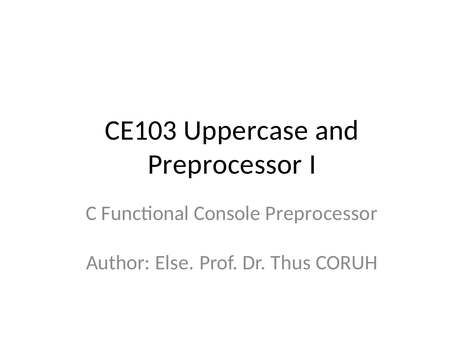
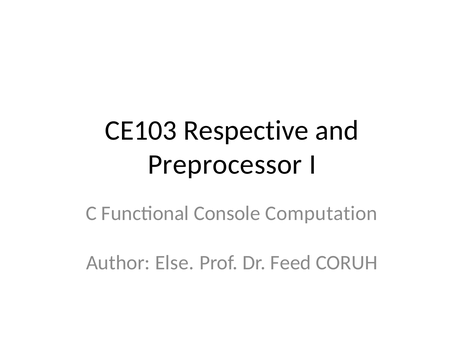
Uppercase: Uppercase -> Respective
Console Preprocessor: Preprocessor -> Computation
Thus: Thus -> Feed
